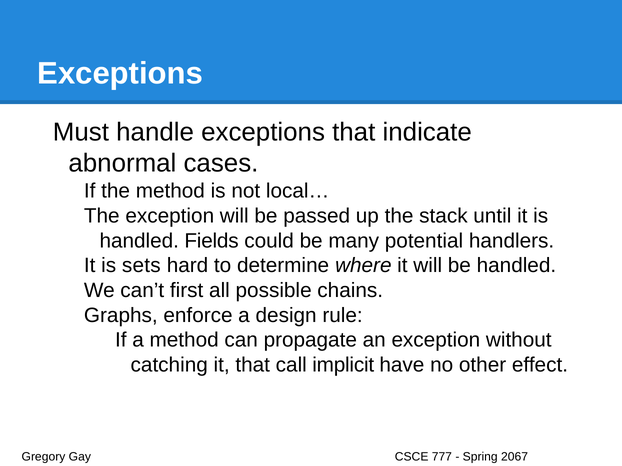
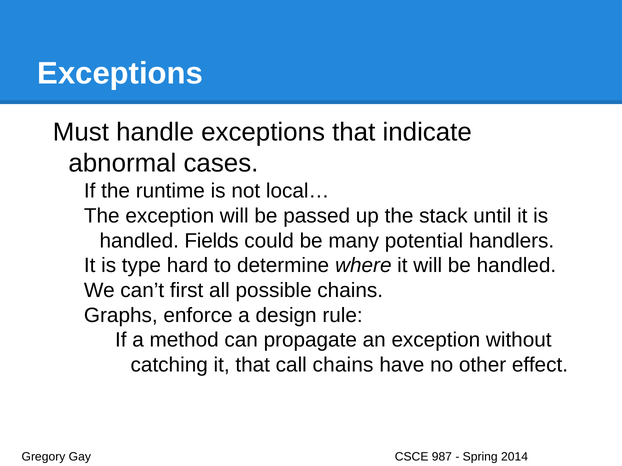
the method: method -> runtime
sets: sets -> type
call implicit: implicit -> chains
777: 777 -> 987
2067: 2067 -> 2014
